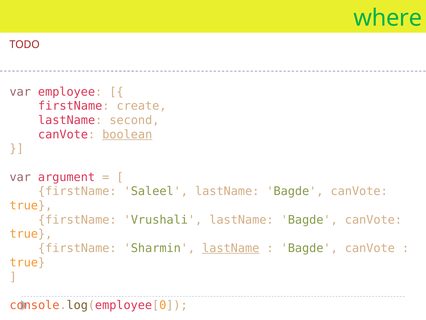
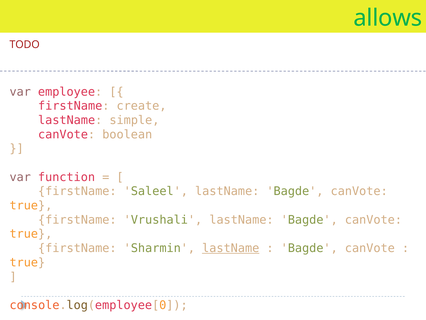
where: where -> allows
second: second -> simple
boolean underline: present -> none
argument: argument -> function
